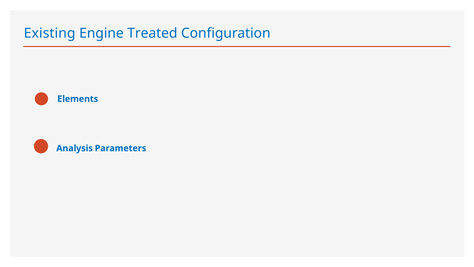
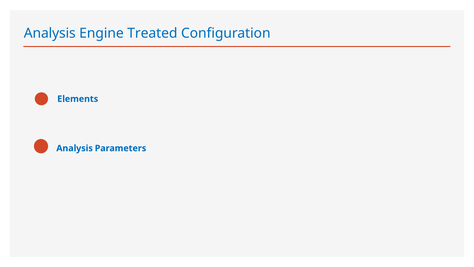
Existing at (50, 33): Existing -> Analysis
